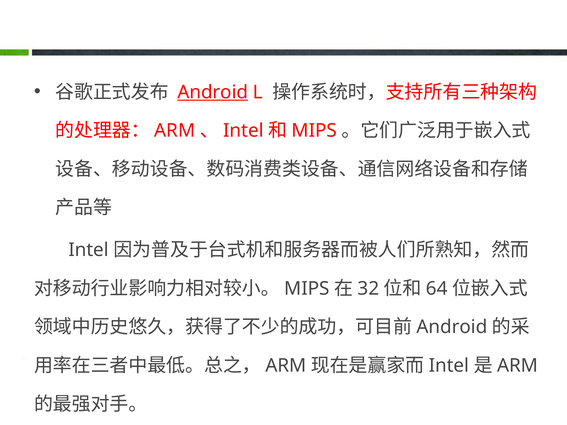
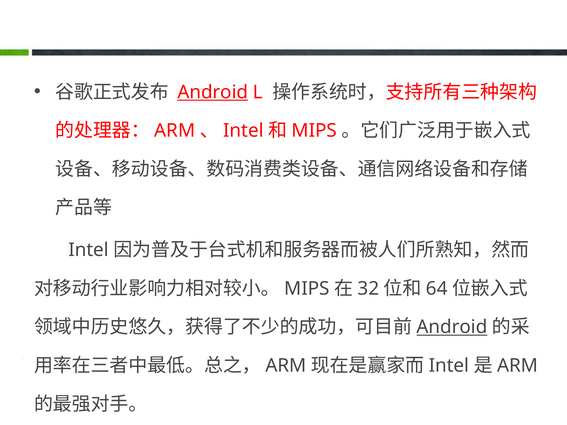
Android at (452, 327) underline: none -> present
